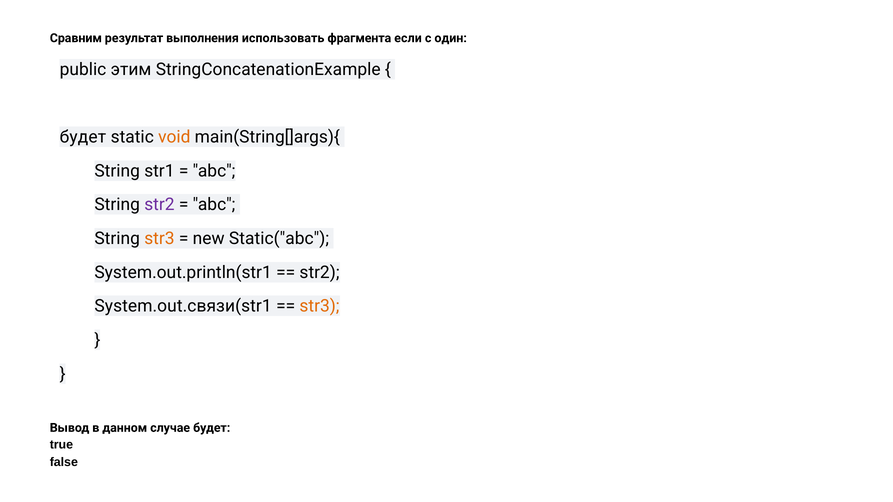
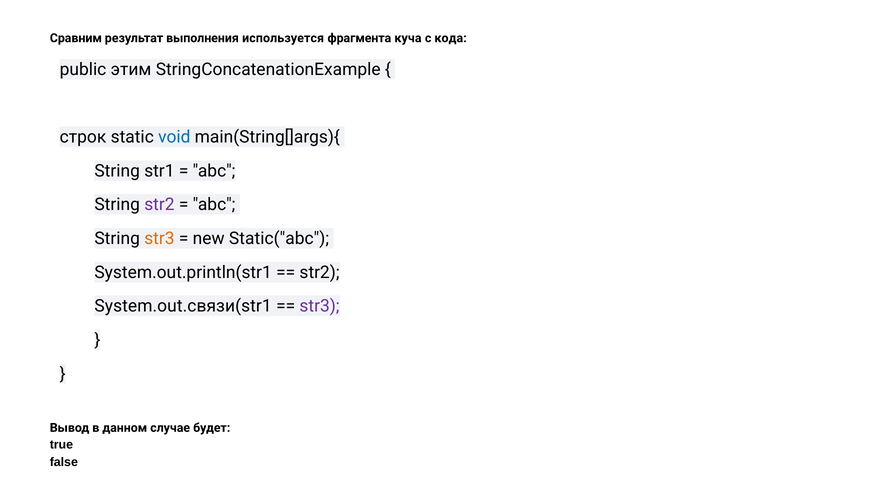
использовать: использовать -> используется
если: если -> куча
один: один -> кода
будет at (83, 137): будет -> строк
void colour: orange -> blue
str3 at (320, 306) colour: orange -> purple
